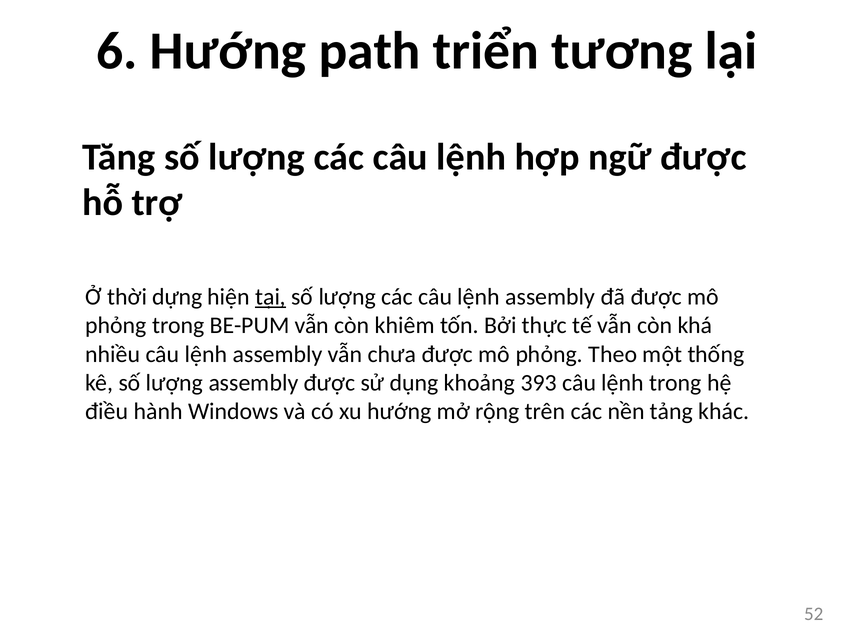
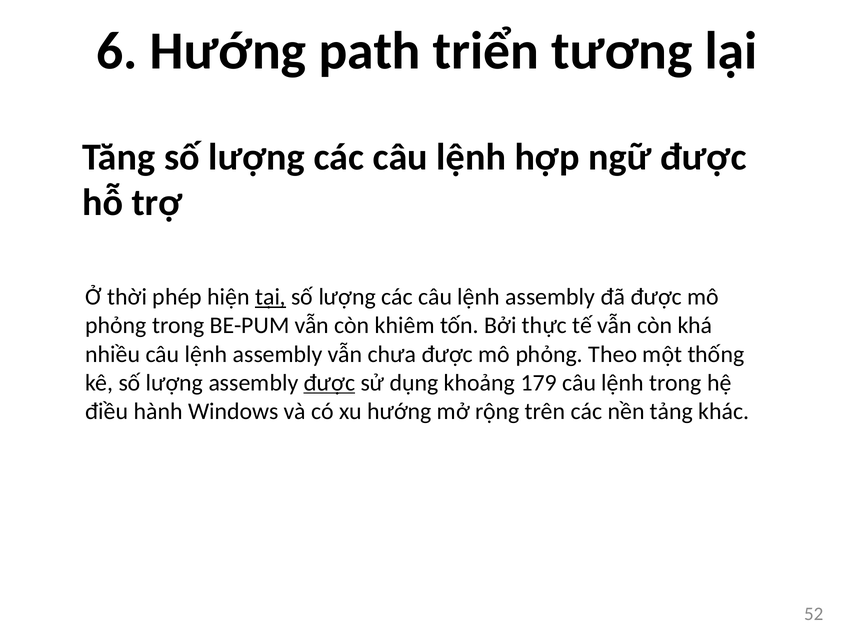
dựng: dựng -> phép
được at (329, 383) underline: none -> present
393: 393 -> 179
